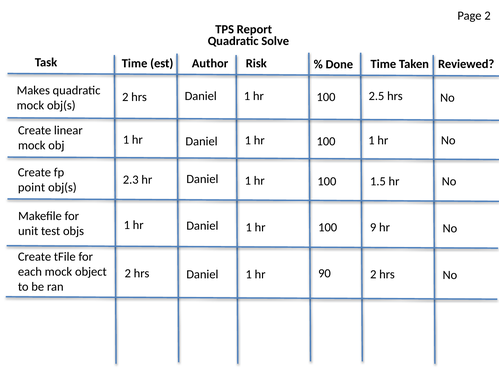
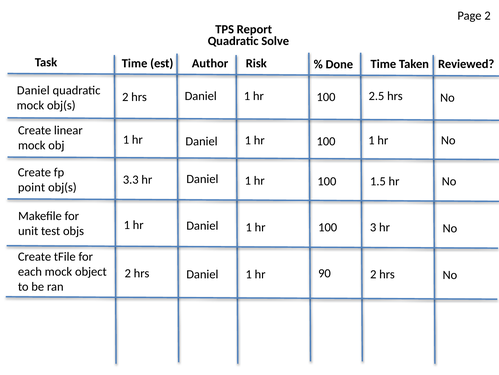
Makes at (33, 90): Makes -> Daniel
2.3: 2.3 -> 3.3
9: 9 -> 3
